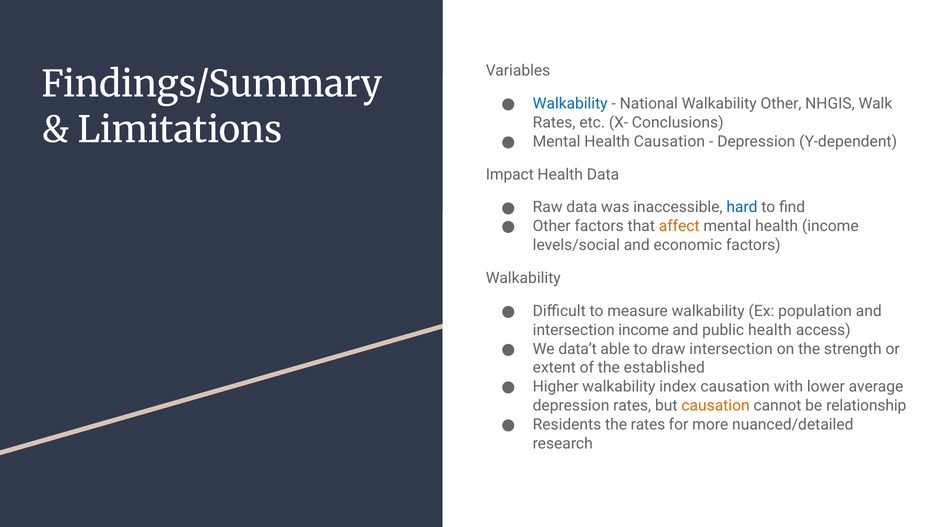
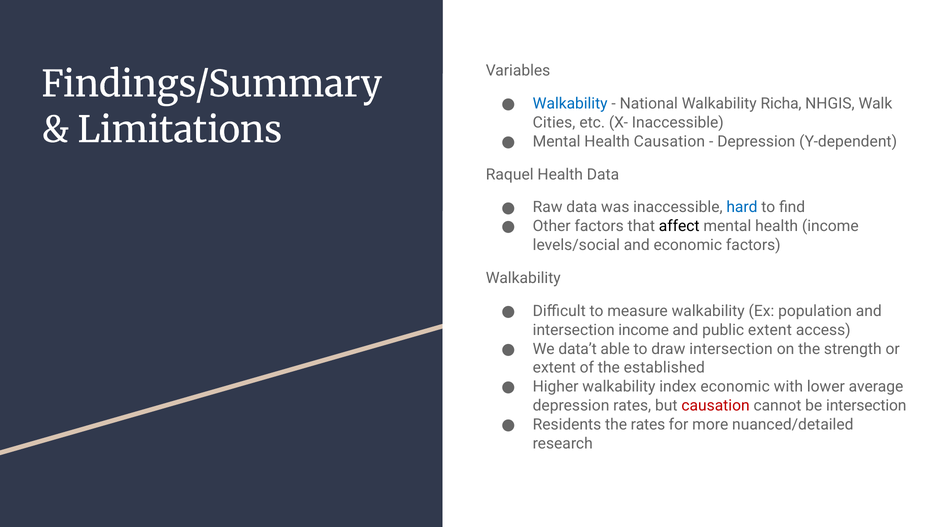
Walkability Other: Other -> Richa
Rates at (554, 123): Rates -> Cities
X- Conclusions: Conclusions -> Inaccessible
Impact: Impact -> Raquel
affect colour: orange -> black
public health: health -> extent
index causation: causation -> economic
causation at (716, 406) colour: orange -> red
be relationship: relationship -> intersection
